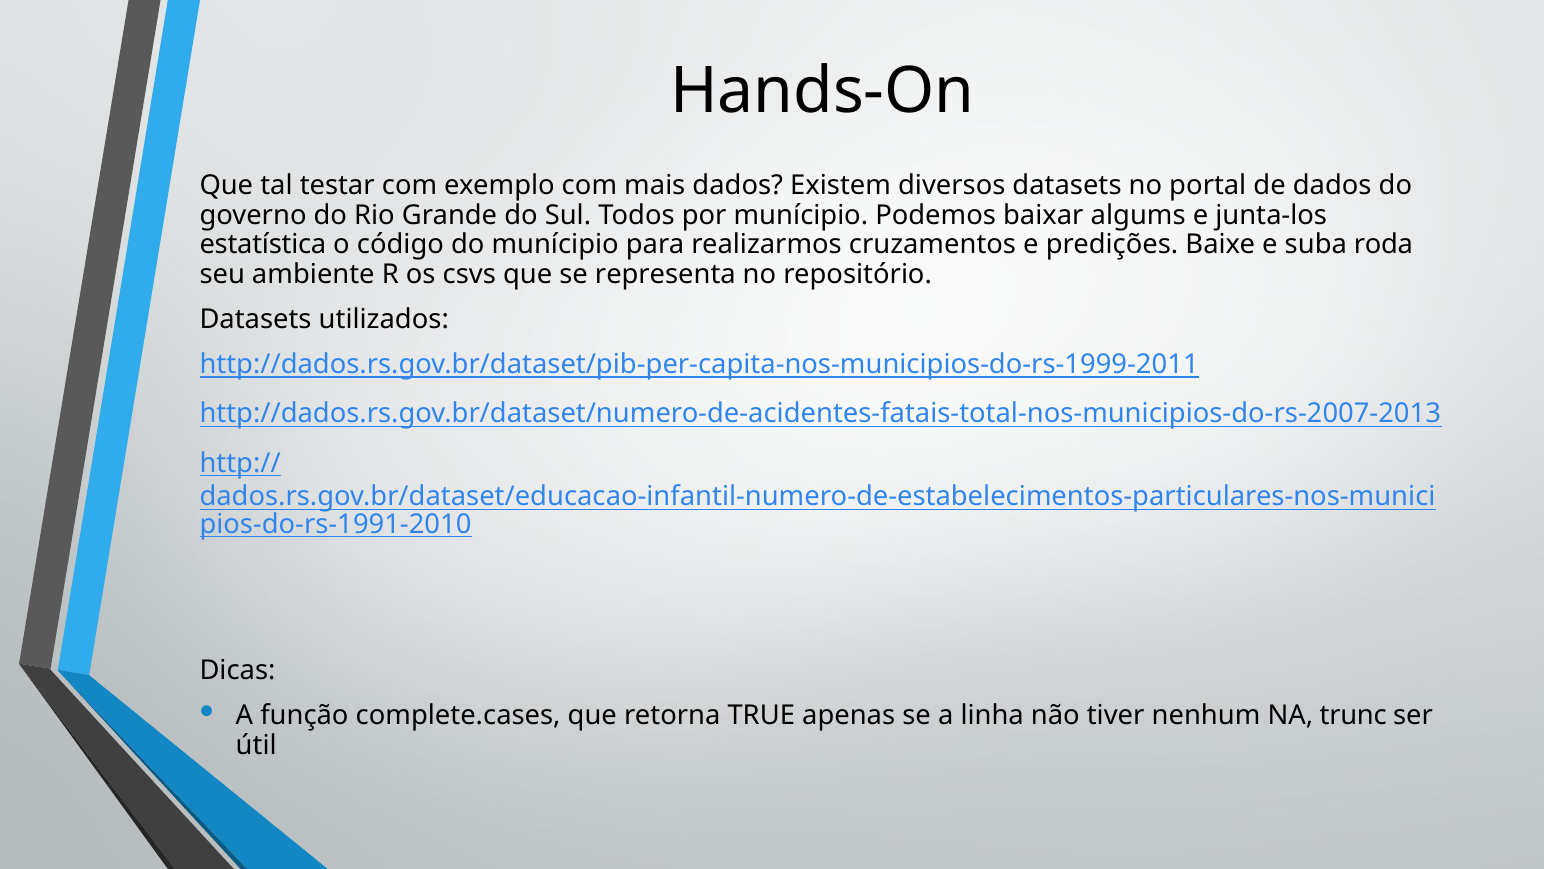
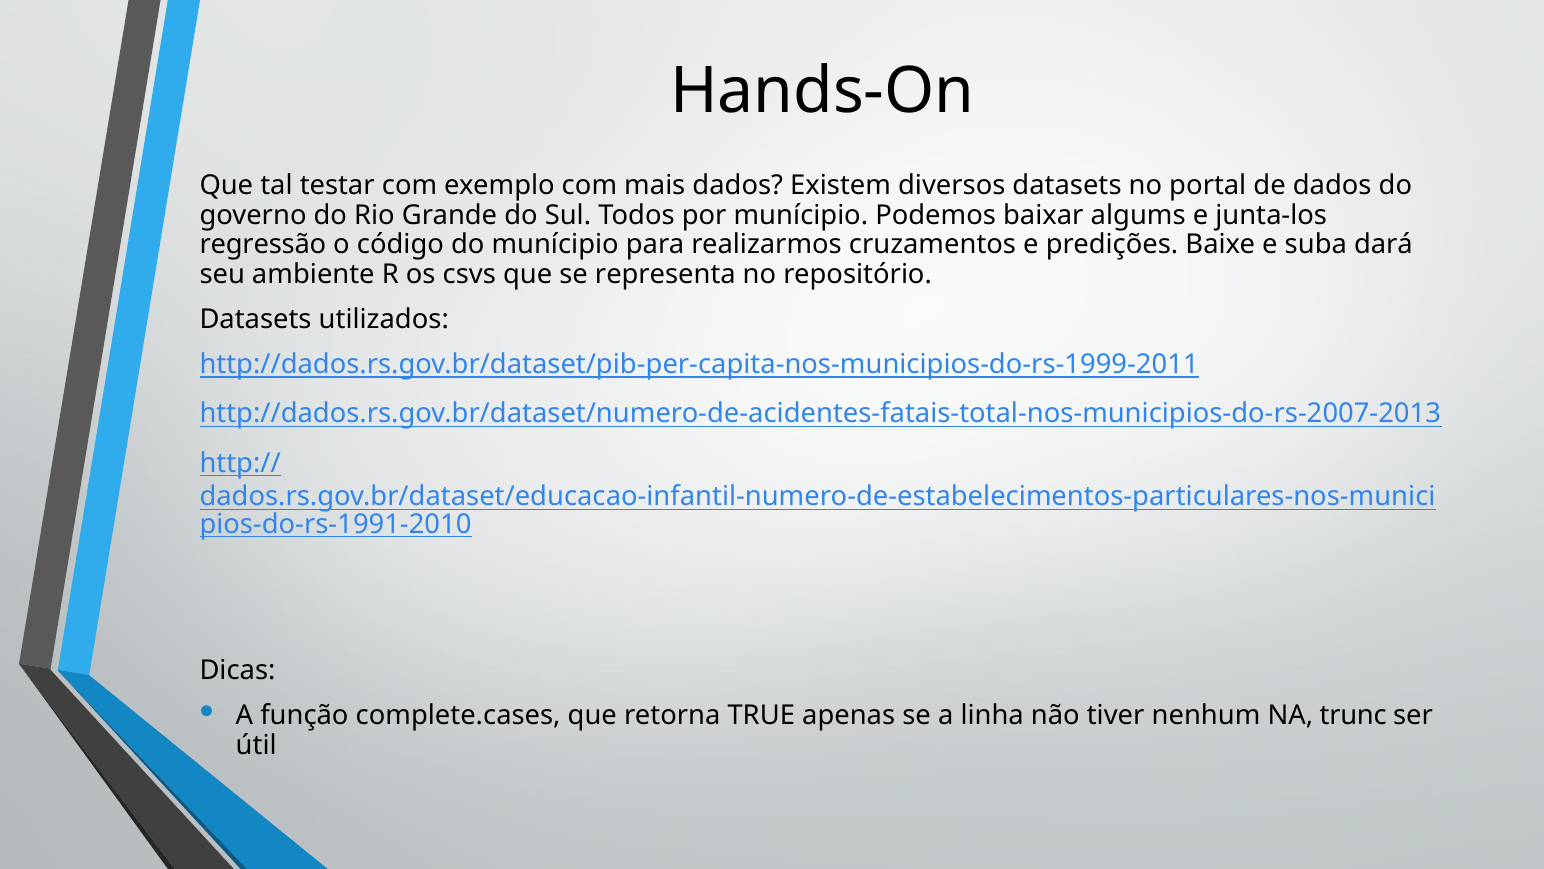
estatística: estatística -> regressão
roda: roda -> dará
